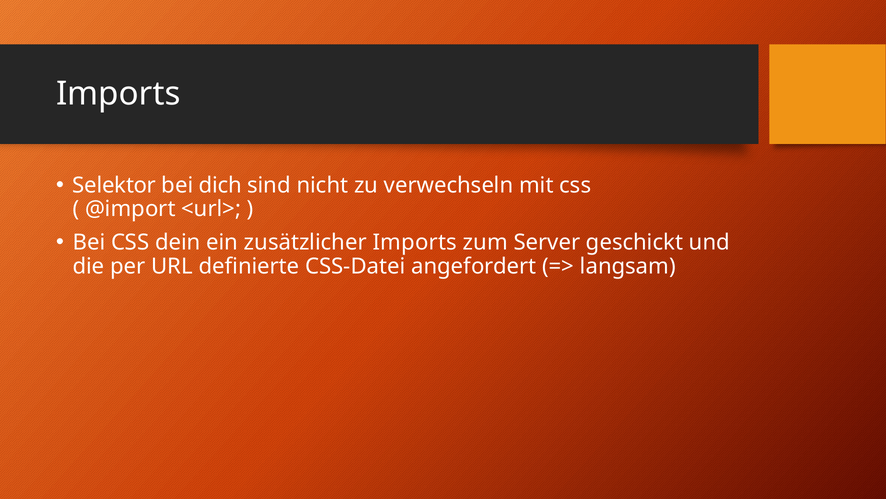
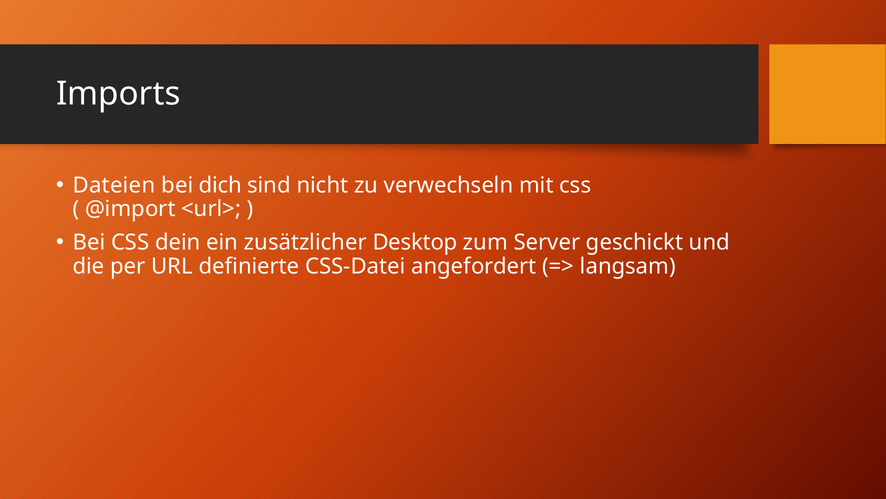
Selektor: Selektor -> Dateien
zusätzlicher Imports: Imports -> Desktop
